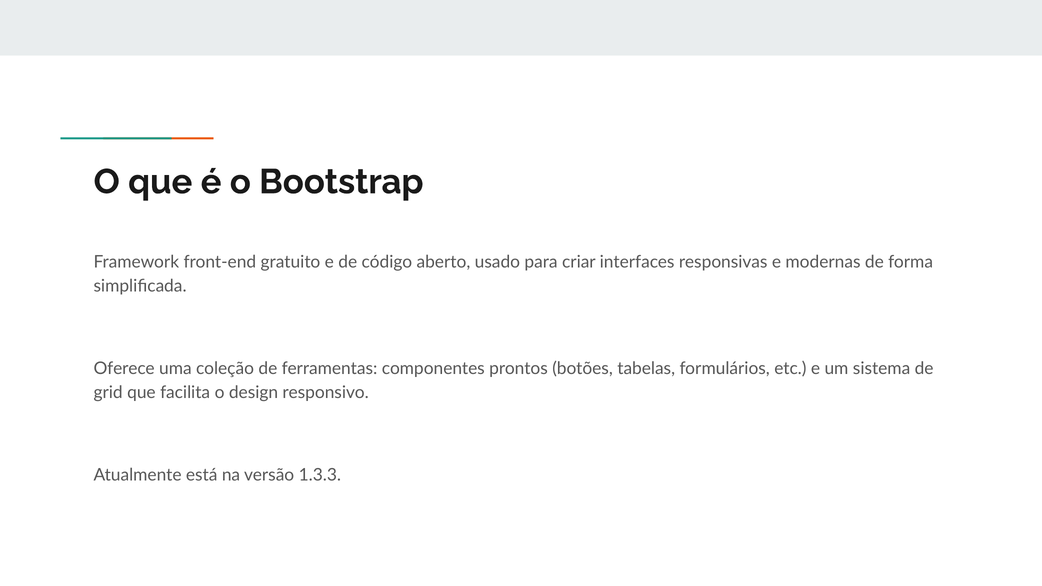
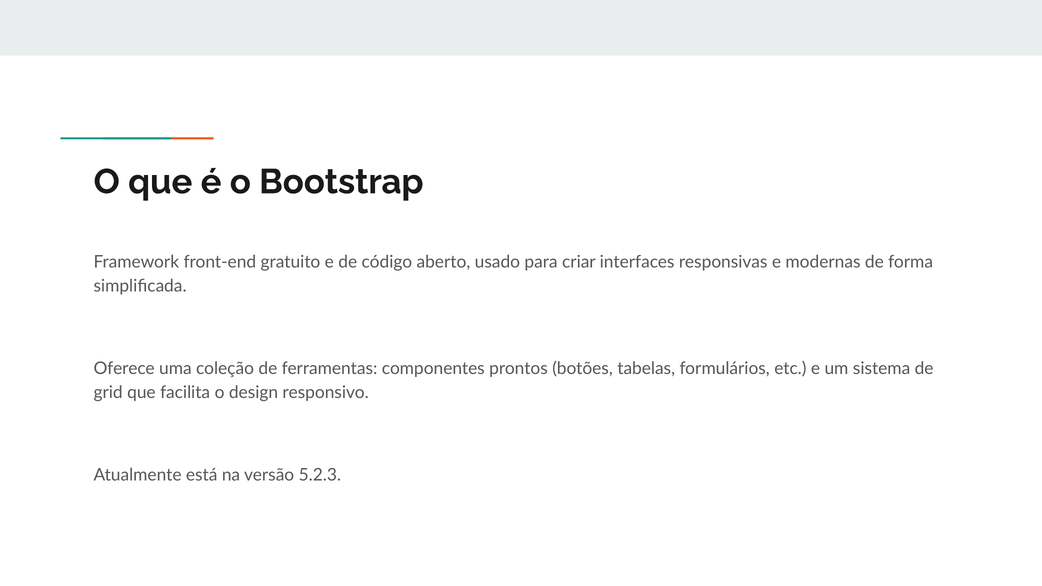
1.3.3: 1.3.3 -> 5.2.3
